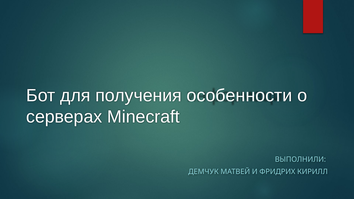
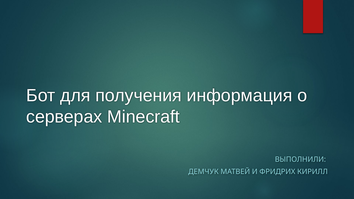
особенности: особенности -> информация
